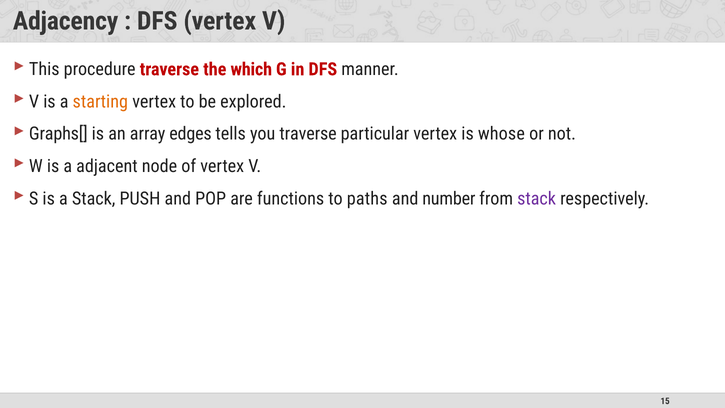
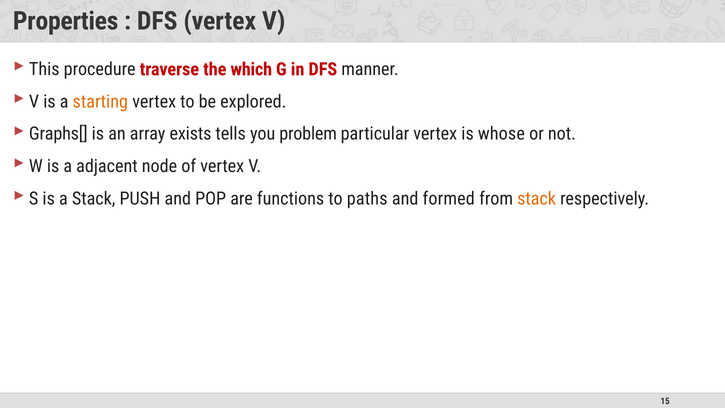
Adjacency: Adjacency -> Properties
edges: edges -> exists
you traverse: traverse -> problem
number: number -> formed
stack at (537, 199) colour: purple -> orange
